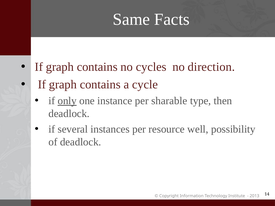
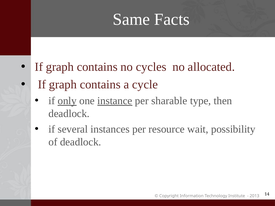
direction: direction -> allocated
instance underline: none -> present
well: well -> wait
